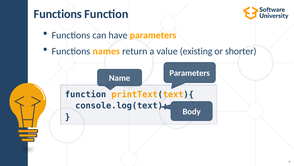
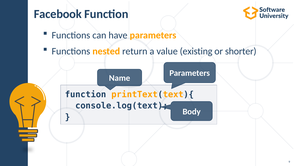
Functions at (58, 14): Functions -> Facebook
names: names -> nested
